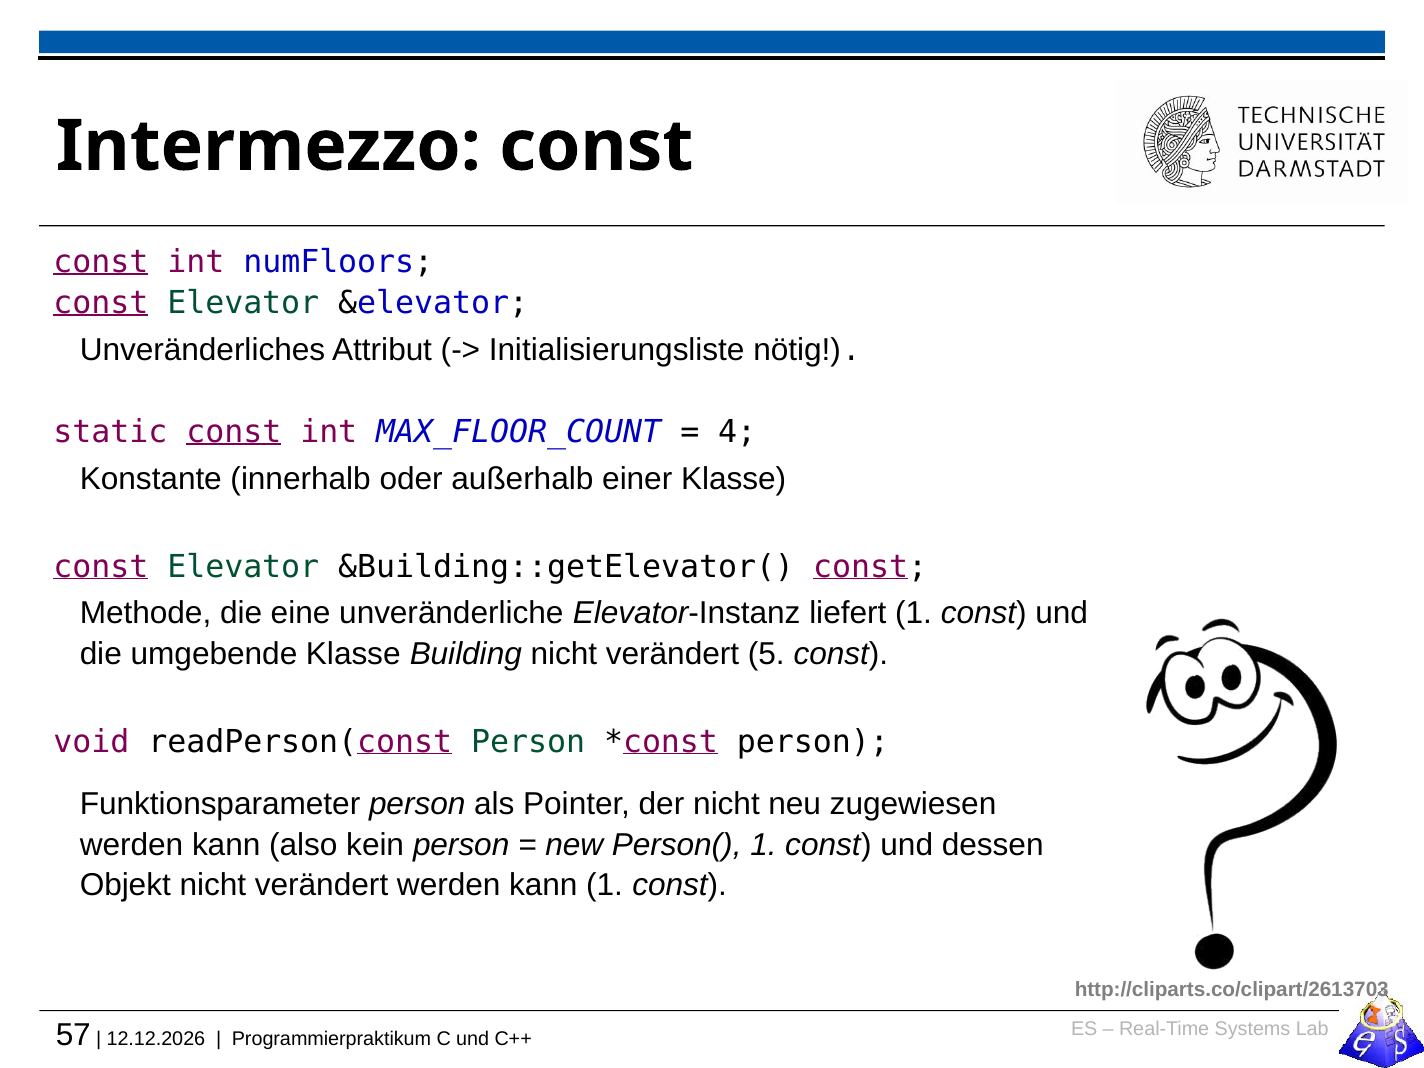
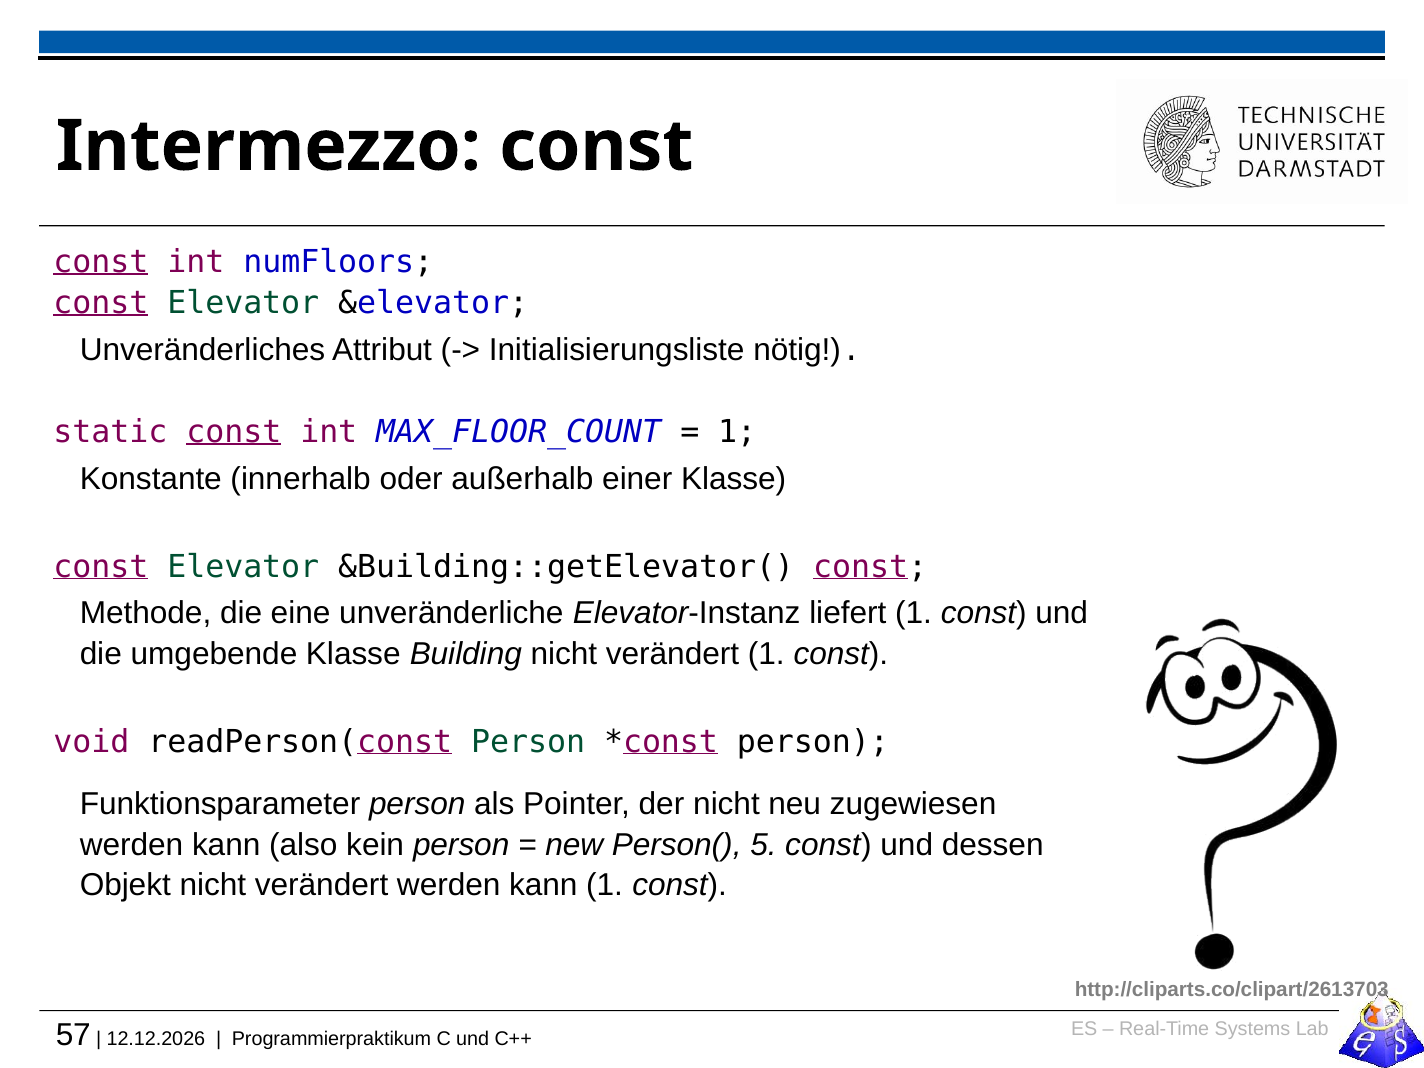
4 at (737, 432): 4 -> 1
verändert 5: 5 -> 1
Person( 1: 1 -> 5
